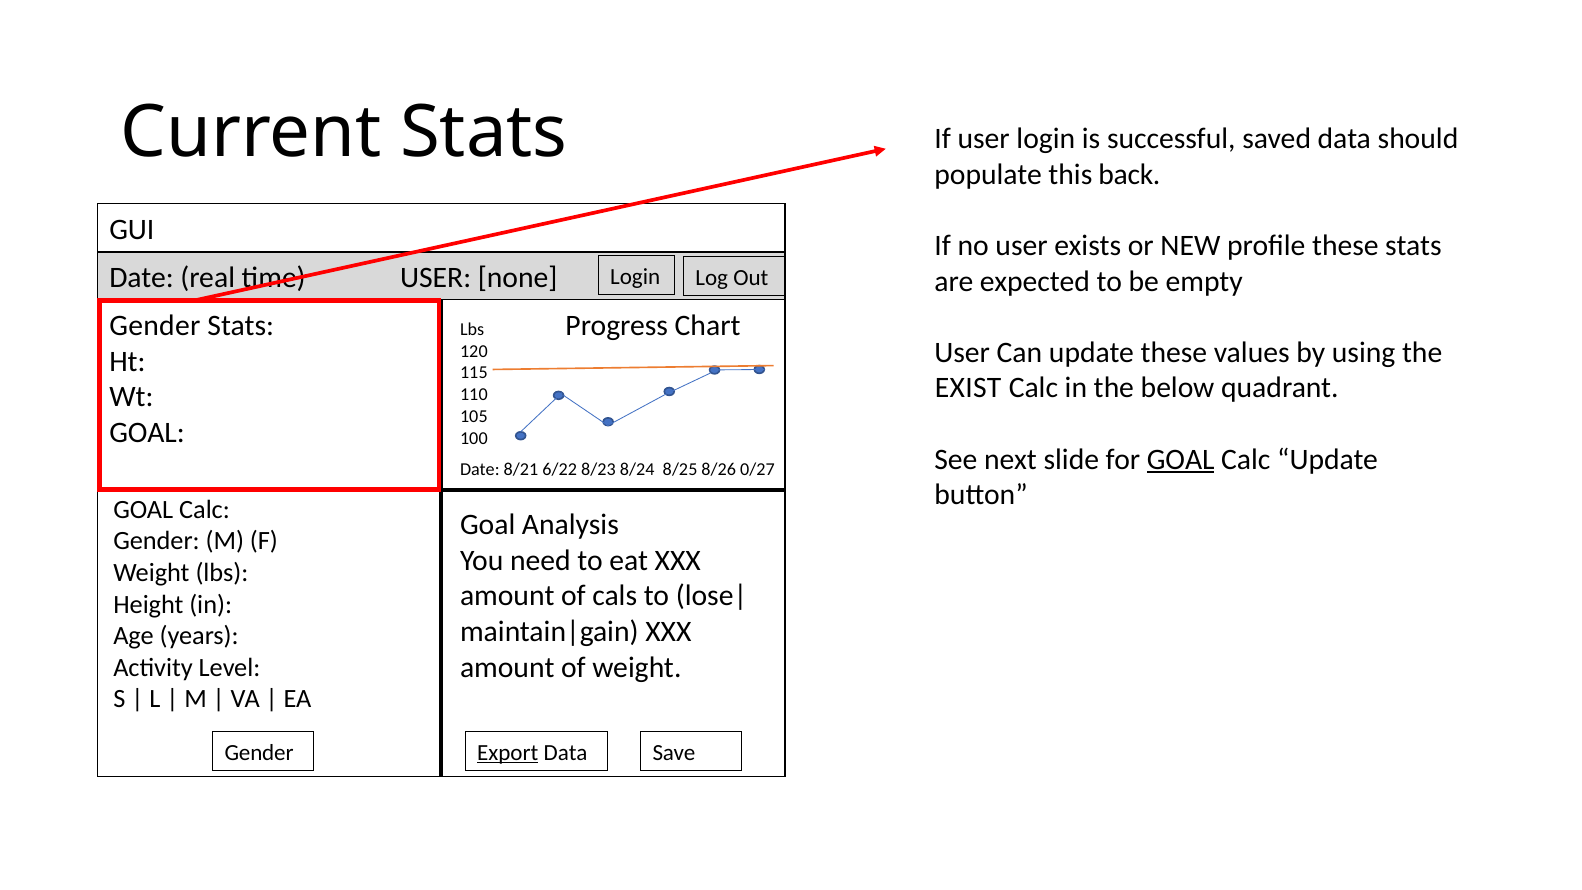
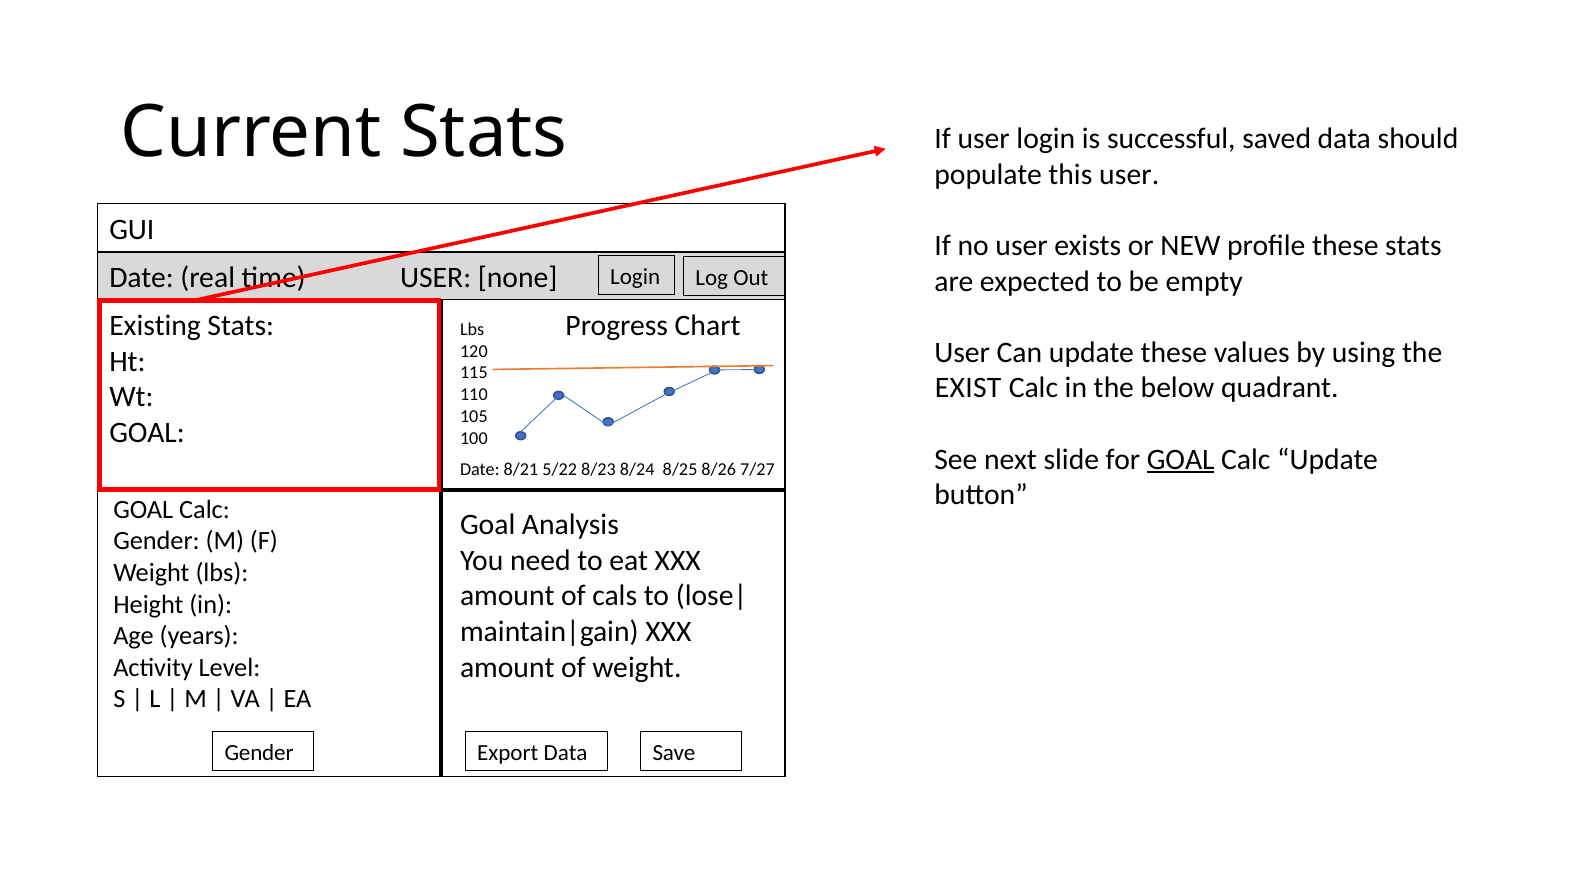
this back: back -> user
Gender at (155, 326): Gender -> Existing
6/22: 6/22 -> 5/22
0/27: 0/27 -> 7/27
Export underline: present -> none
